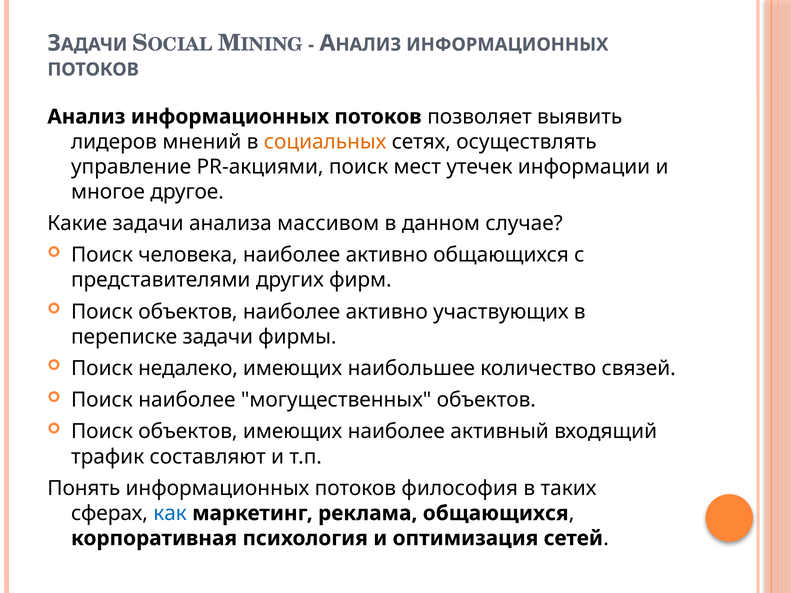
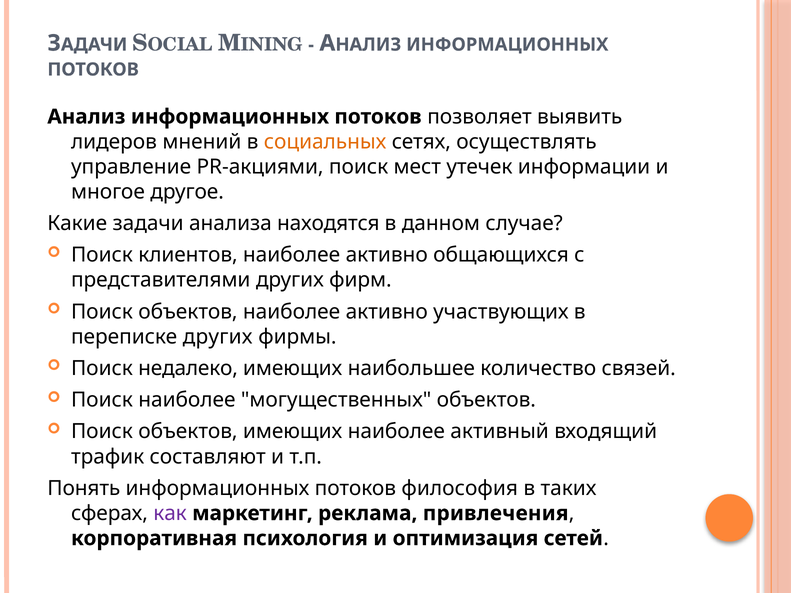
массивом: массивом -> находятся
человека: человека -> клиентов
переписке задачи: задачи -> других
как colour: blue -> purple
реклама общающихся: общающихся -> привлечения
